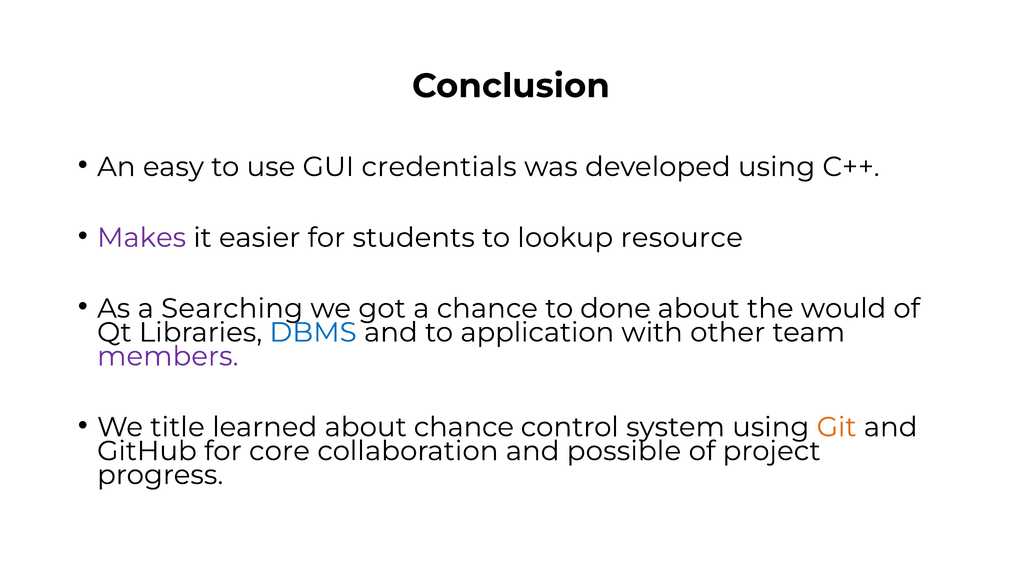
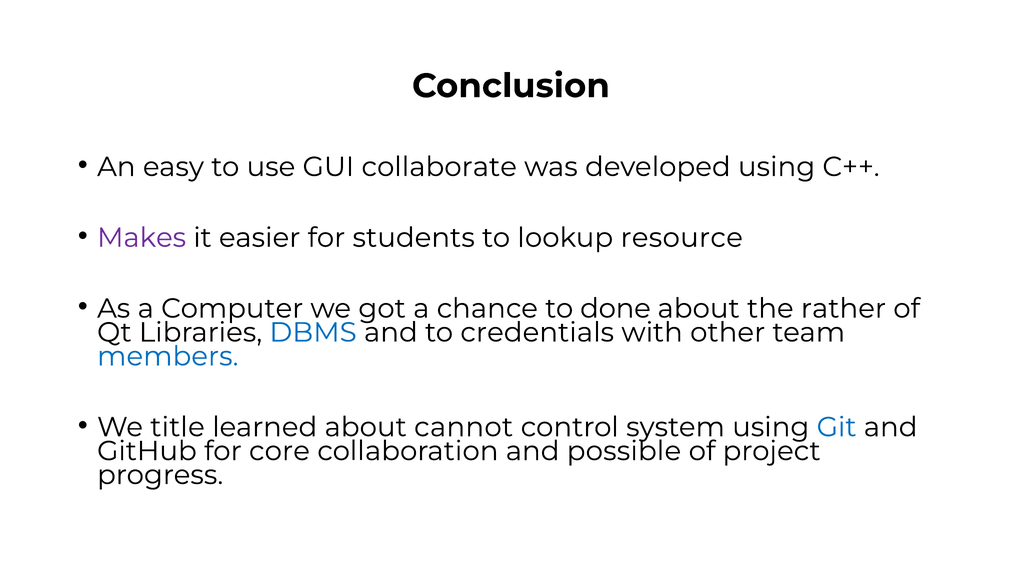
credentials: credentials -> collaborate
Searching: Searching -> Computer
would: would -> rather
application: application -> credentials
members colour: purple -> blue
about chance: chance -> cannot
Git colour: orange -> blue
